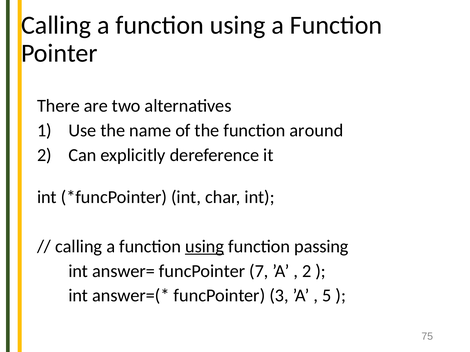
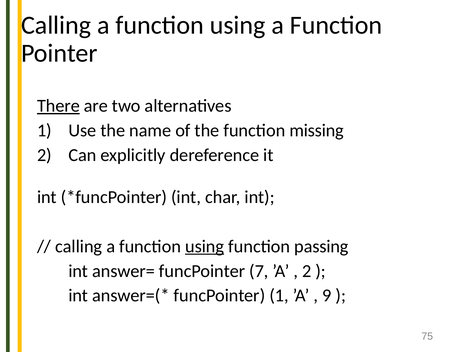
There underline: none -> present
around: around -> missing
funcPointer 3: 3 -> 1
5: 5 -> 9
